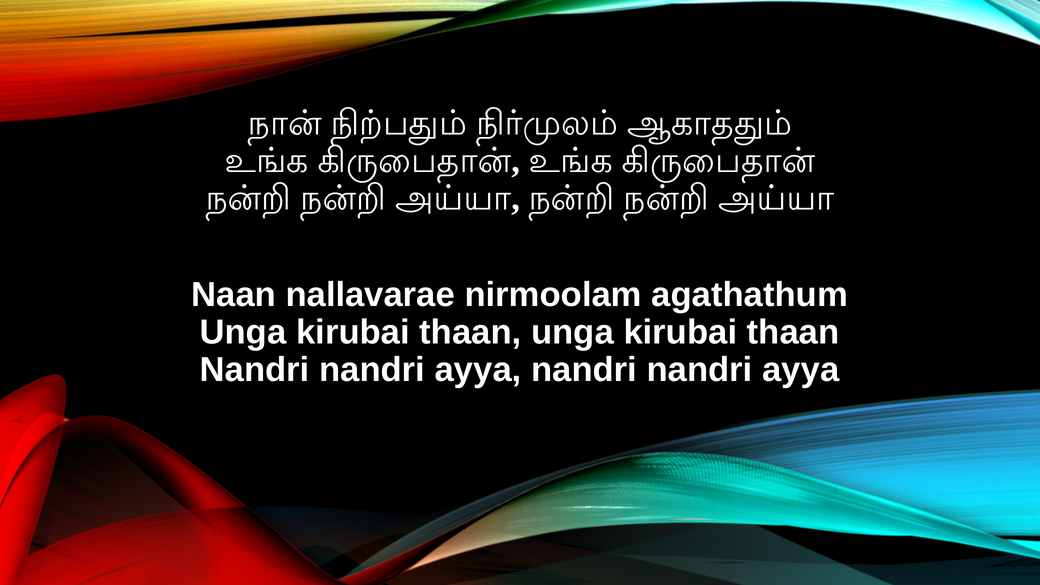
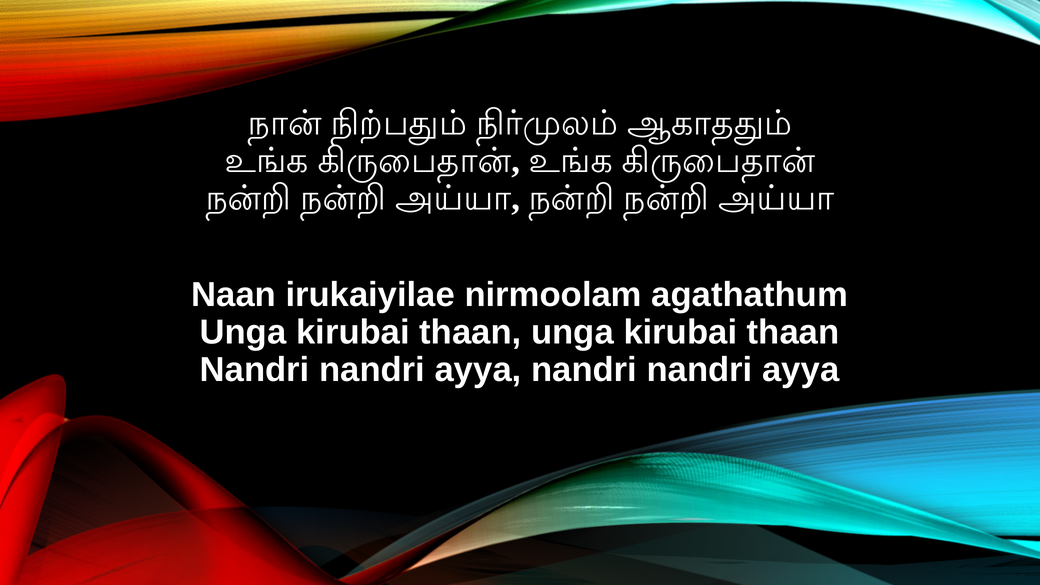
nallavarae: nallavarae -> irukaiyilae
